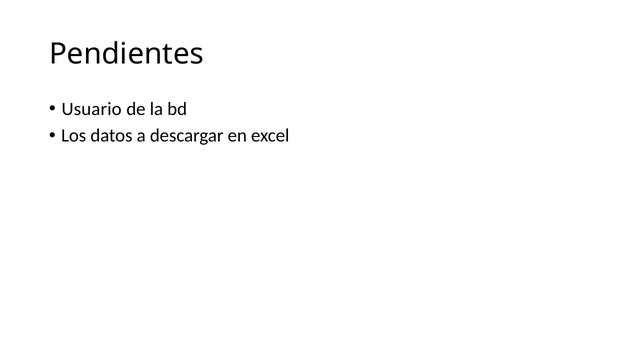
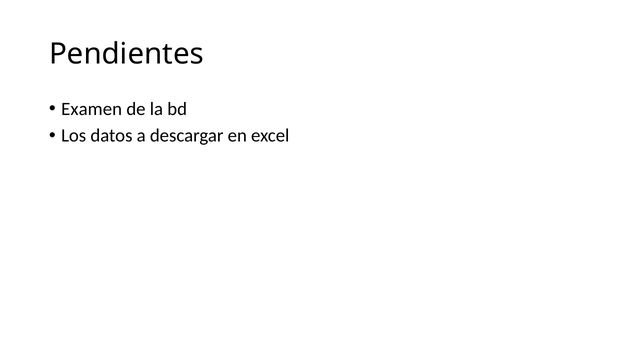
Usuario: Usuario -> Examen
